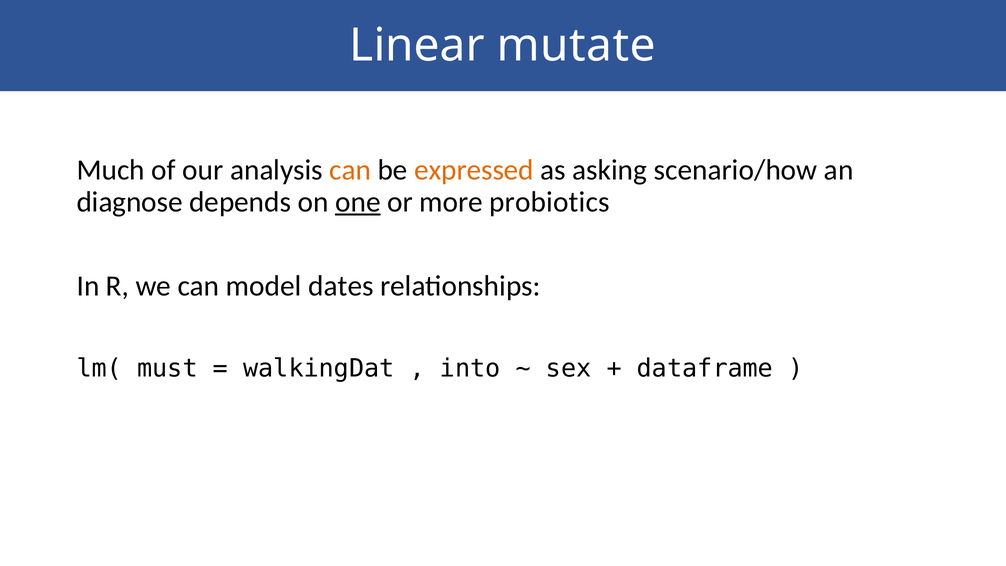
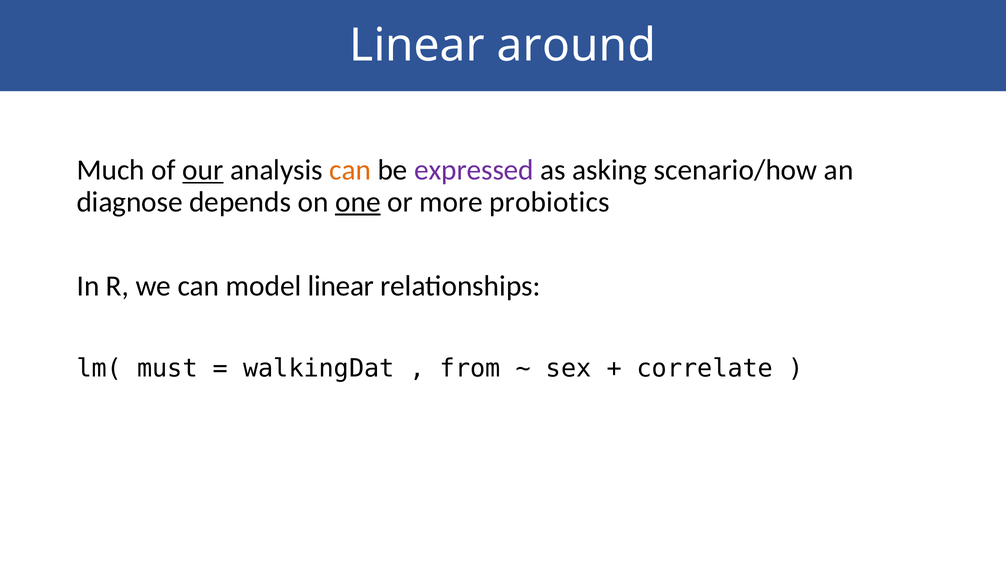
mutate: mutate -> around
our underline: none -> present
expressed colour: orange -> purple
model dates: dates -> linear
into: into -> from
dataframe: dataframe -> correlate
